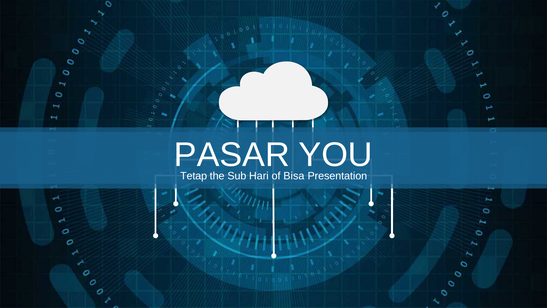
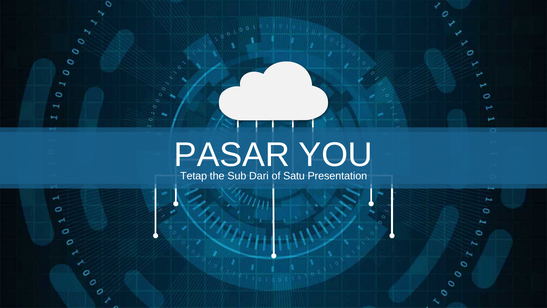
Hari: Hari -> Dari
Bisa: Bisa -> Satu
